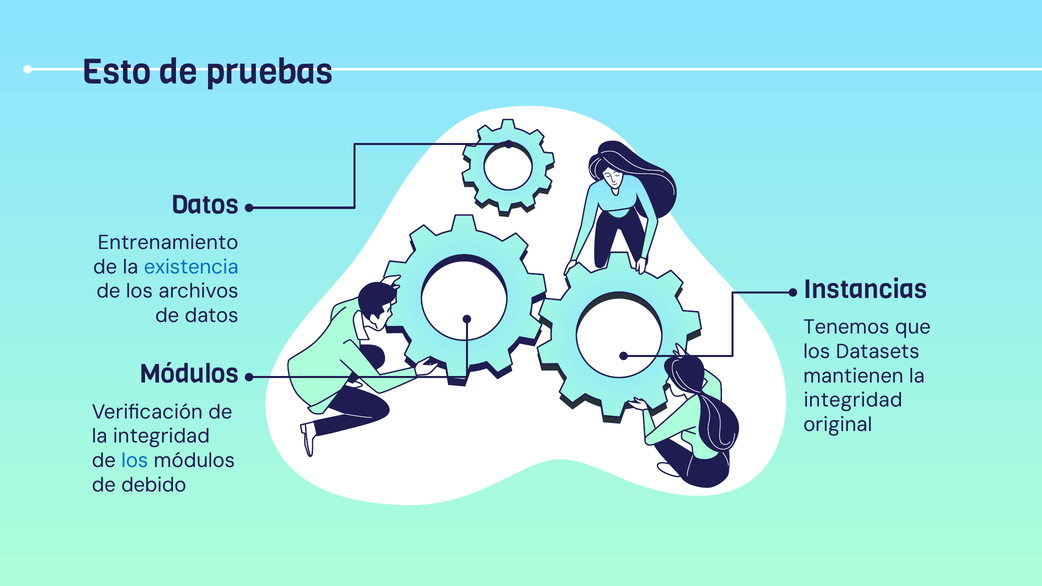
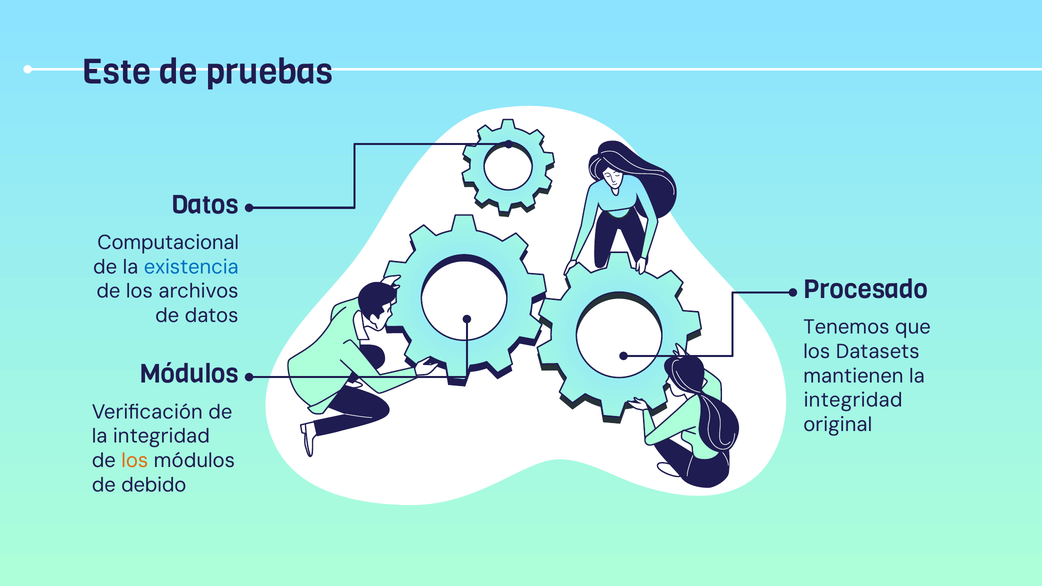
Esto: Esto -> Este
Entrenamiento: Entrenamiento -> Computacional
Instancias: Instancias -> Procesado
los at (135, 461) colour: blue -> orange
